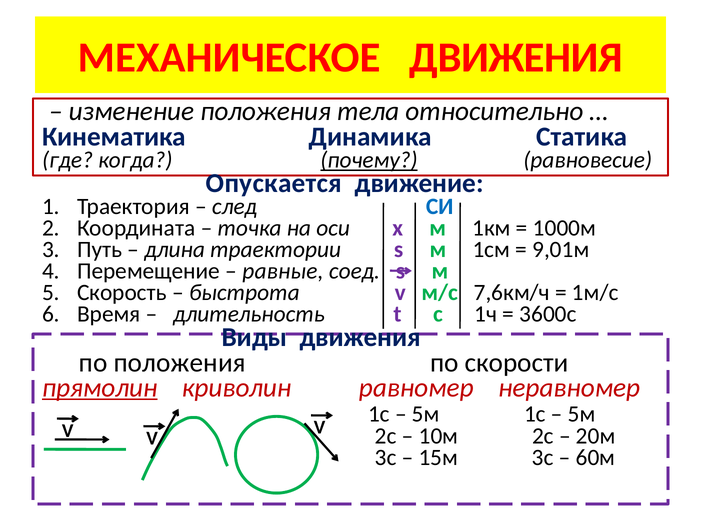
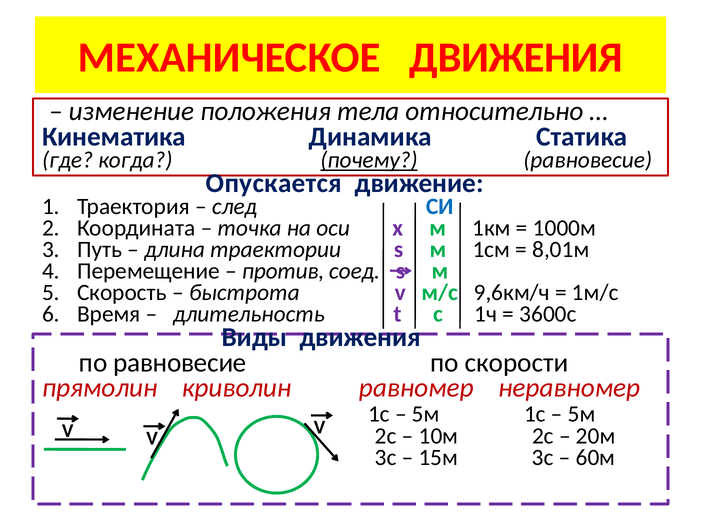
9,01м: 9,01м -> 8,01м
равные: равные -> против
7,6км/ч: 7,6км/ч -> 9,6км/ч
по положения: положения -> равновесие
прямолин underline: present -> none
